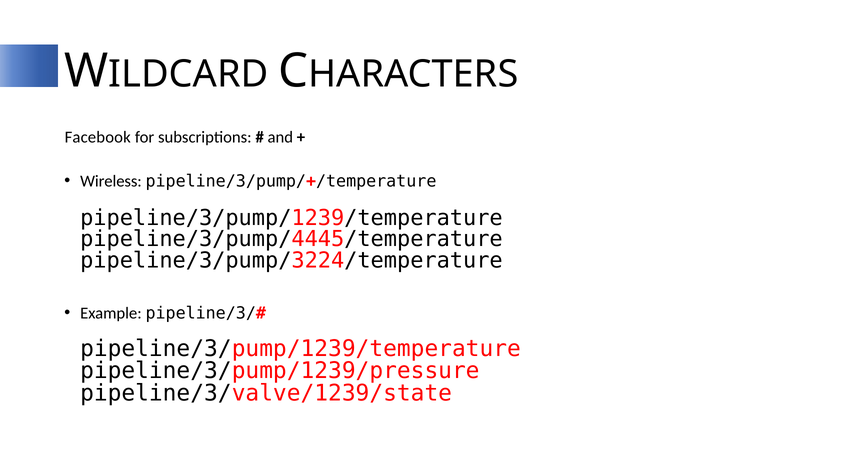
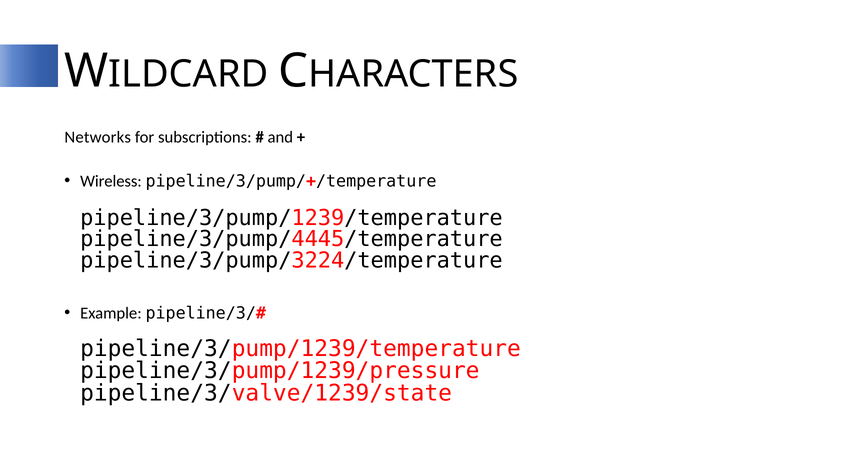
Facebook: Facebook -> Networks
